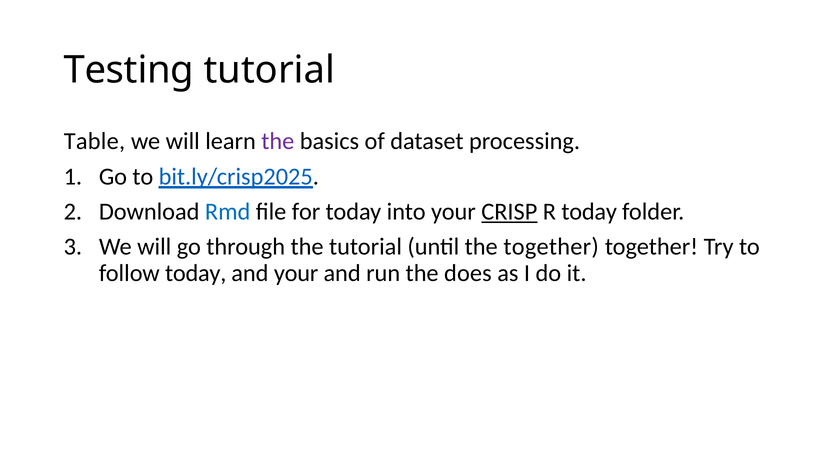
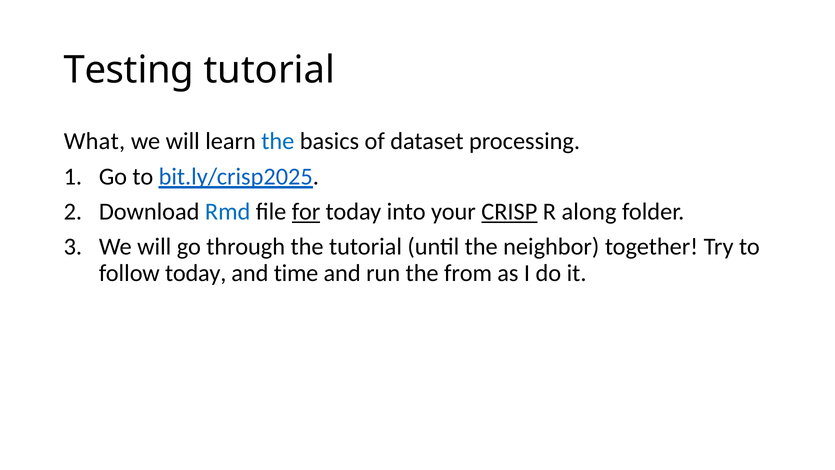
Table: Table -> What
the at (278, 141) colour: purple -> blue
for underline: none -> present
R today: today -> along
the together: together -> neighbor
and your: your -> time
does: does -> from
